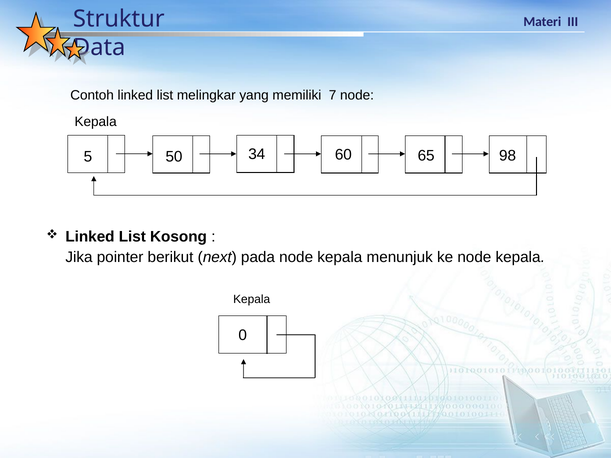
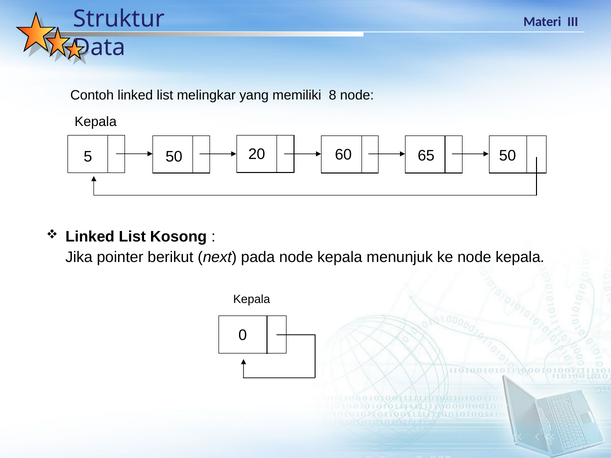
7: 7 -> 8
5 98: 98 -> 50
34: 34 -> 20
